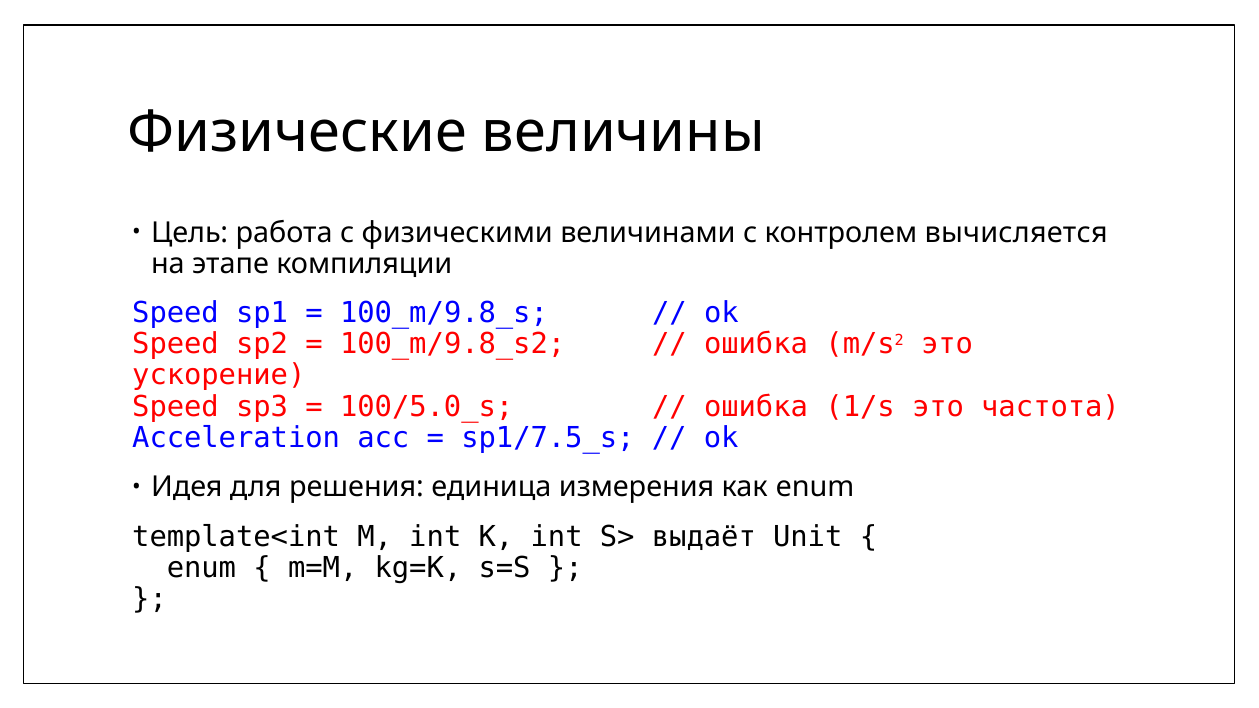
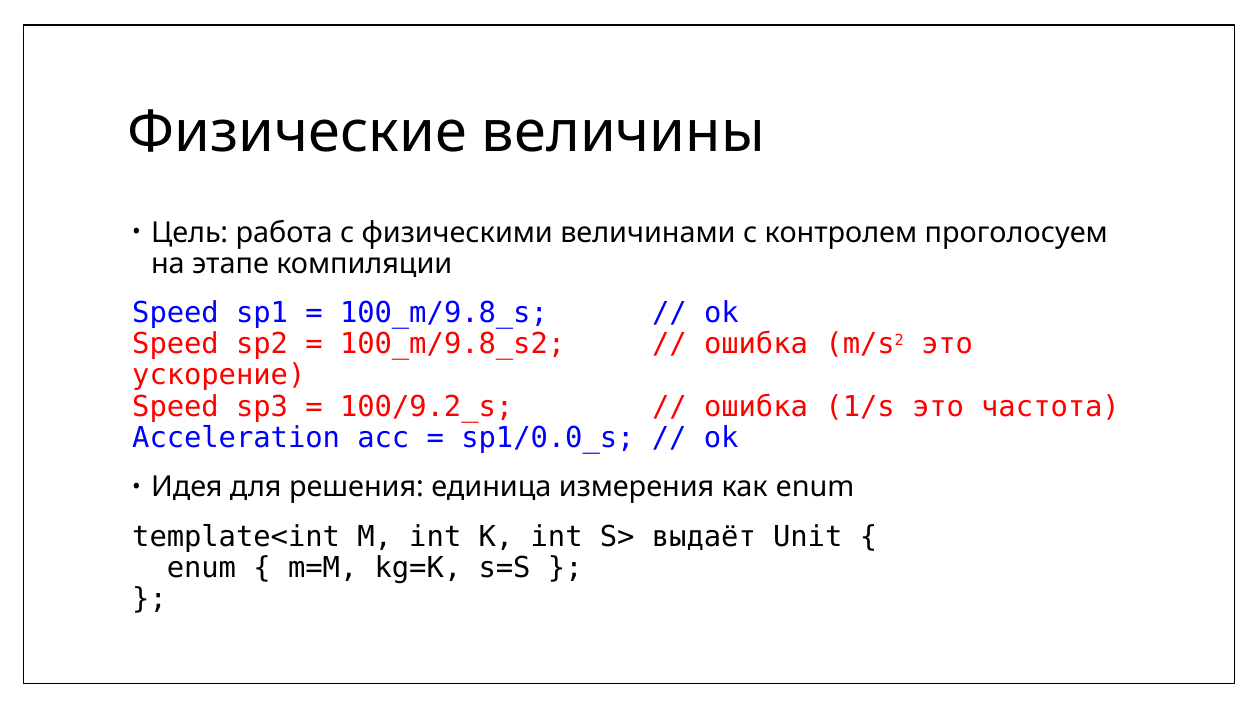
вычисляется: вычисляется -> проголосуем
100/5.0_s: 100/5.0_s -> 100/9.2_s
sp1/7.5_s: sp1/7.5_s -> sp1/0.0_s
